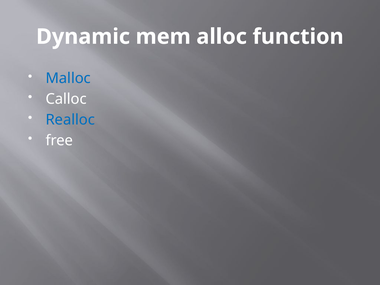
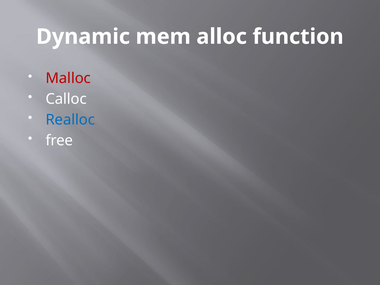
Malloc colour: blue -> red
